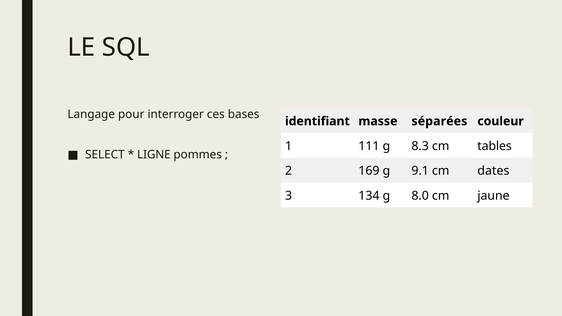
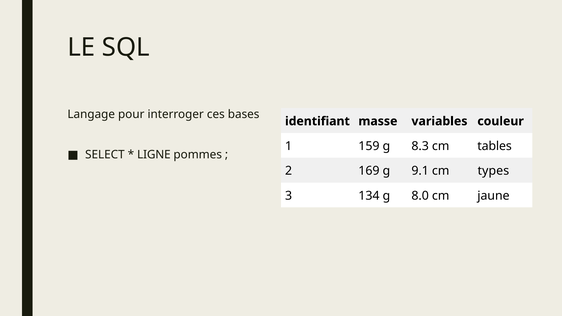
séparées: séparées -> variables
111: 111 -> 159
dates: dates -> types
